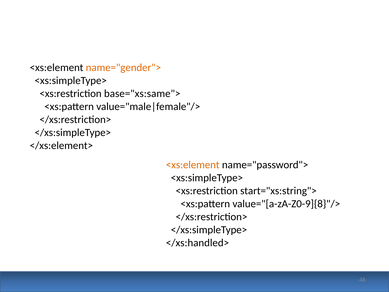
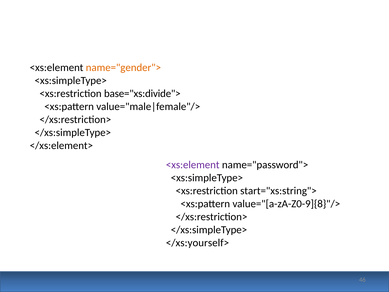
base="xs:same">: base="xs:same"> -> base="xs:divide">
<xs:element at (193, 165) colour: orange -> purple
</xs:handled>: </xs:handled> -> </xs:yourself>
